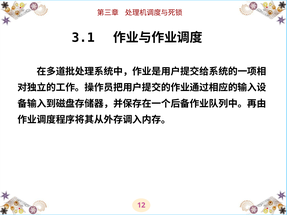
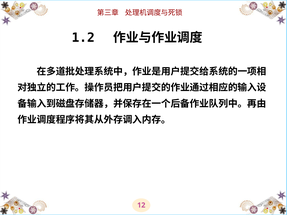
3.1: 3.1 -> 1.2
